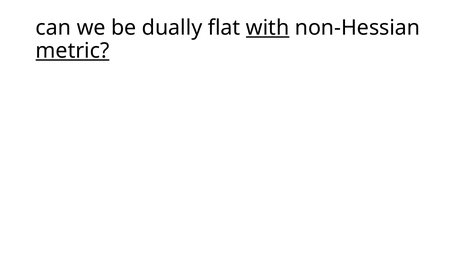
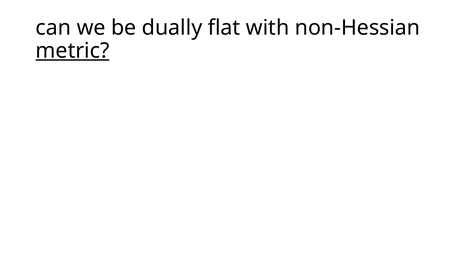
with underline: present -> none
